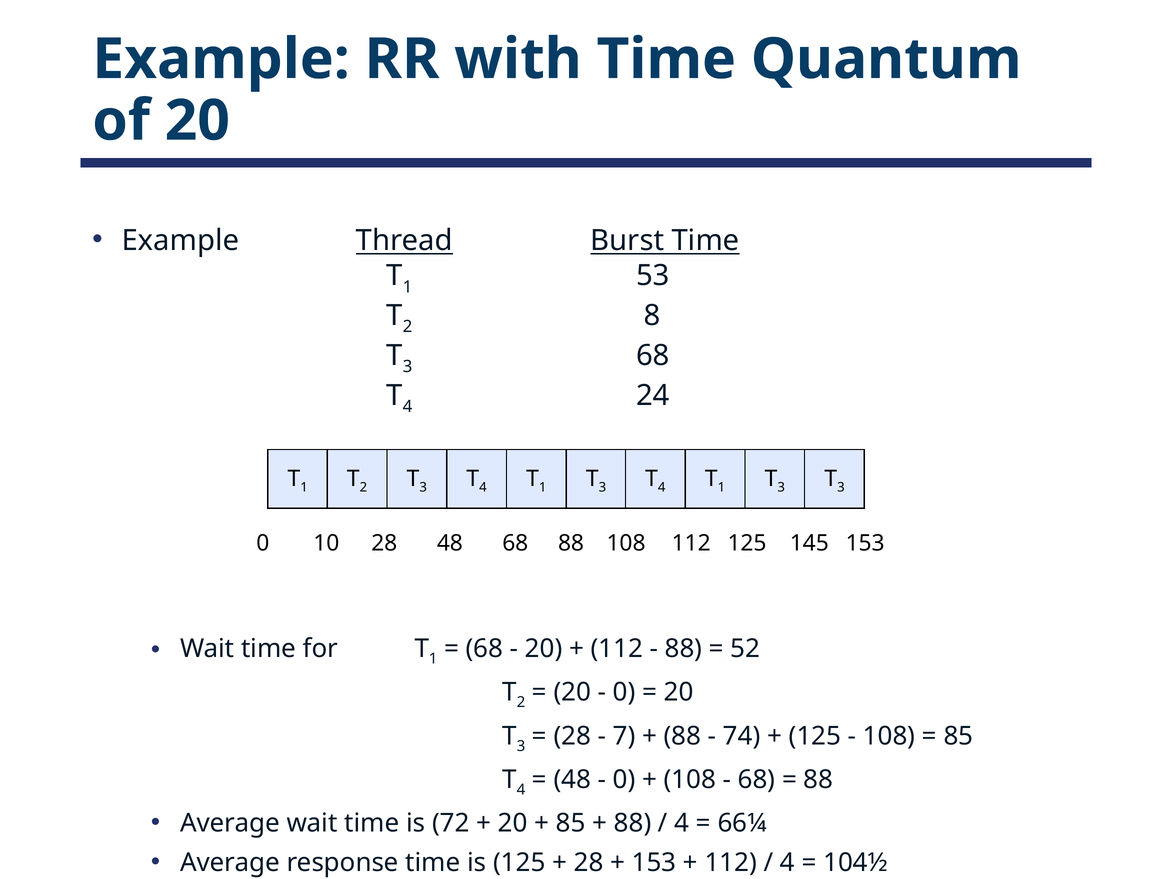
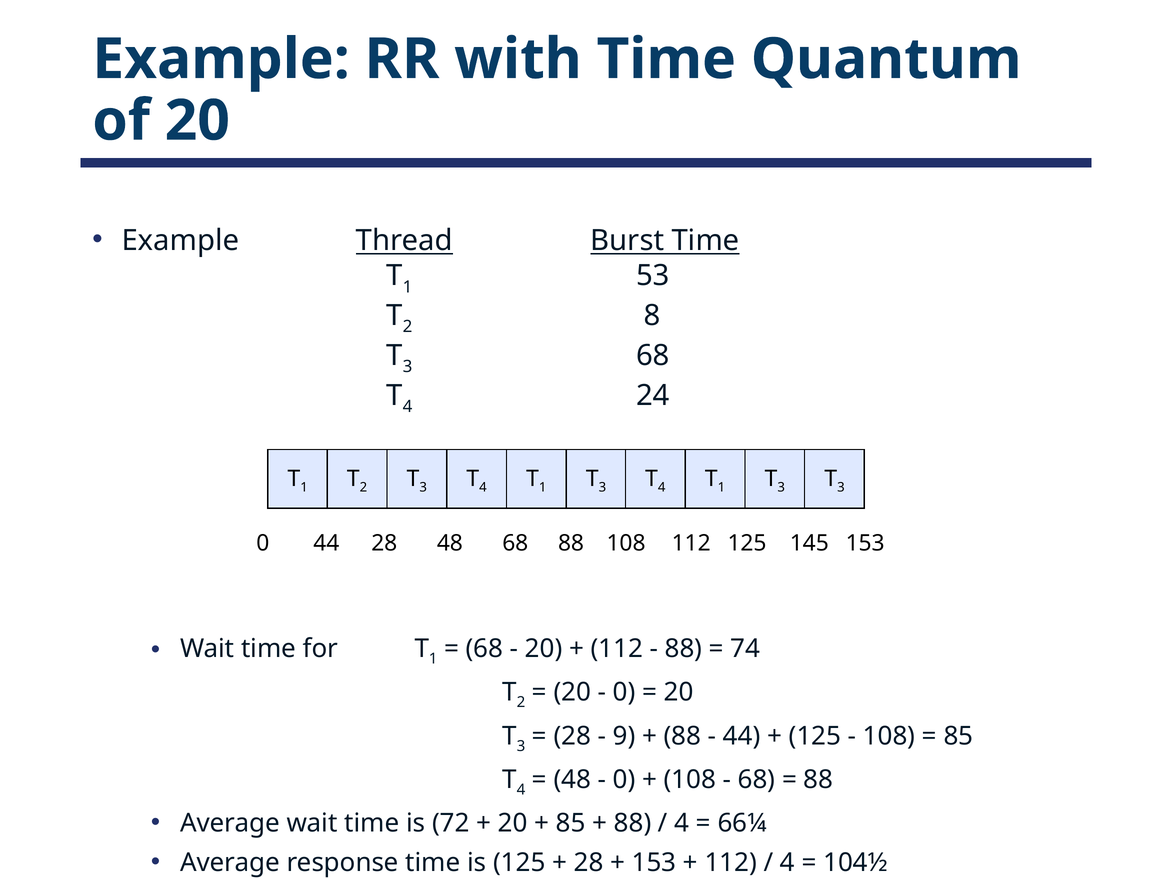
0 10: 10 -> 44
52: 52 -> 74
7: 7 -> 9
74 at (742, 736): 74 -> 44
